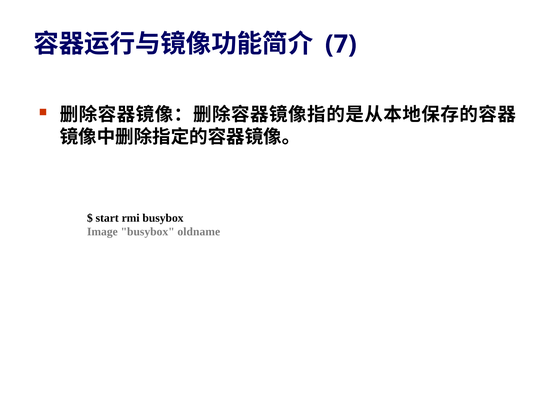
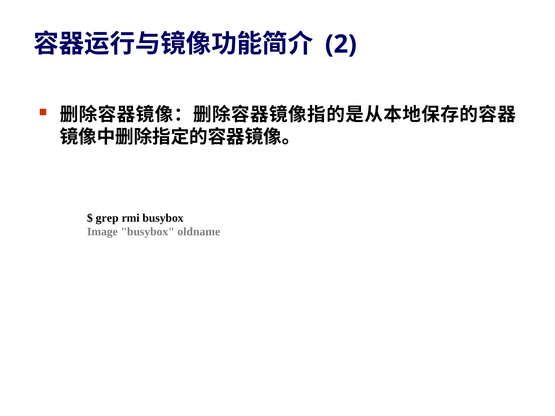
7: 7 -> 2
start: start -> grep
